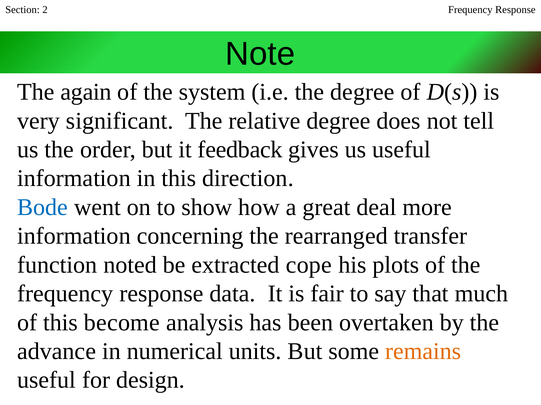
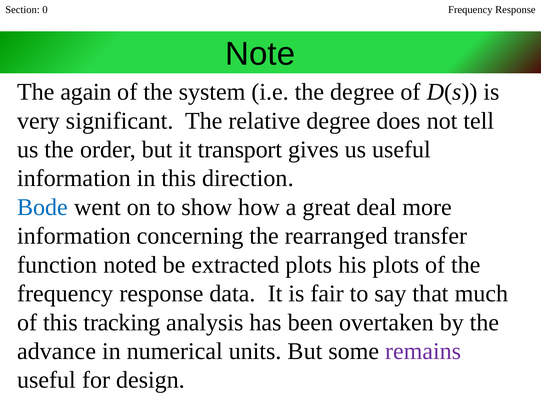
2: 2 -> 0
feedback: feedback -> transport
extracted cope: cope -> plots
become: become -> tracking
remains colour: orange -> purple
